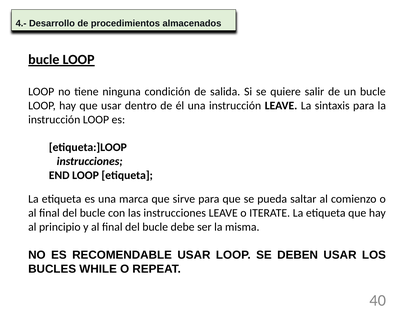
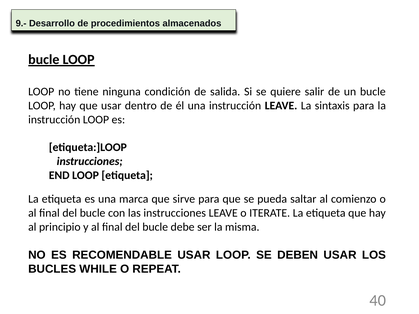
4.-: 4.- -> 9.-
